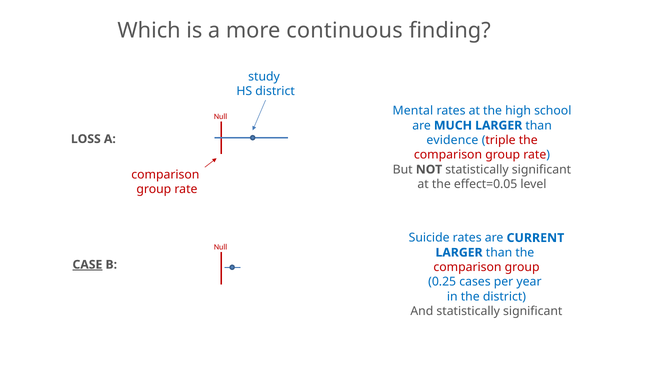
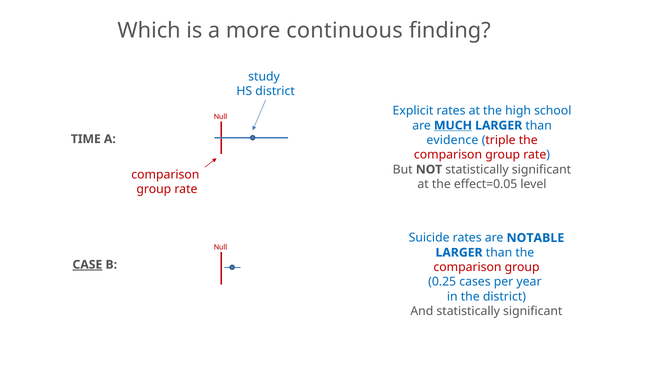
Mental: Mental -> Explicit
MUCH underline: none -> present
LOSS: LOSS -> TIME
CURRENT: CURRENT -> NOTABLE
